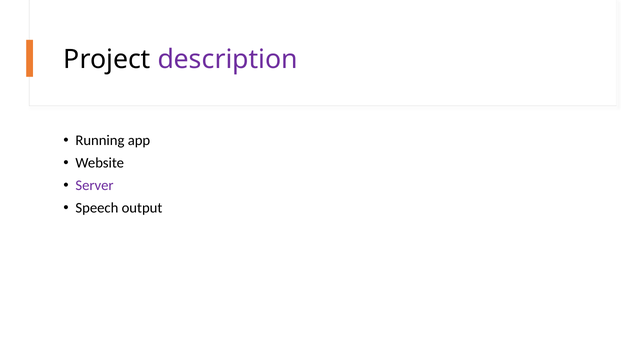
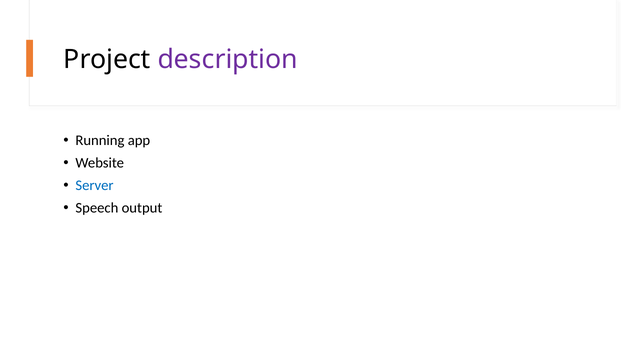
Server colour: purple -> blue
